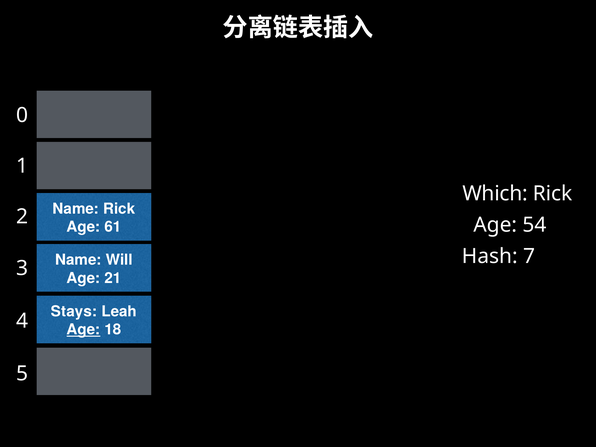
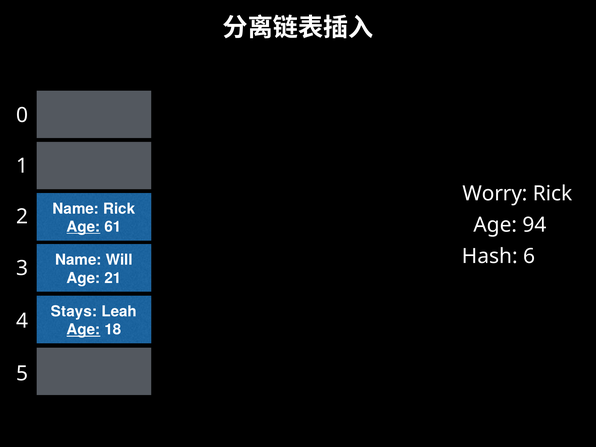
Which: Which -> Worry
54: 54 -> 94
Age at (83, 227) underline: none -> present
7: 7 -> 6
